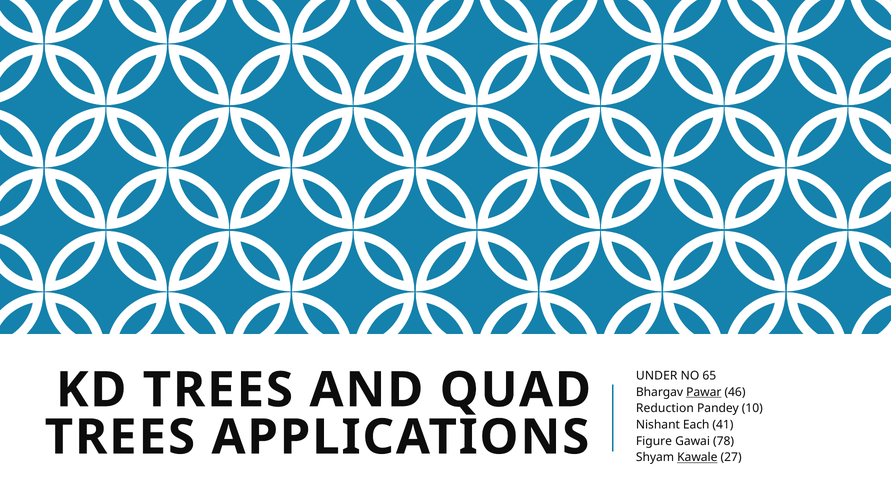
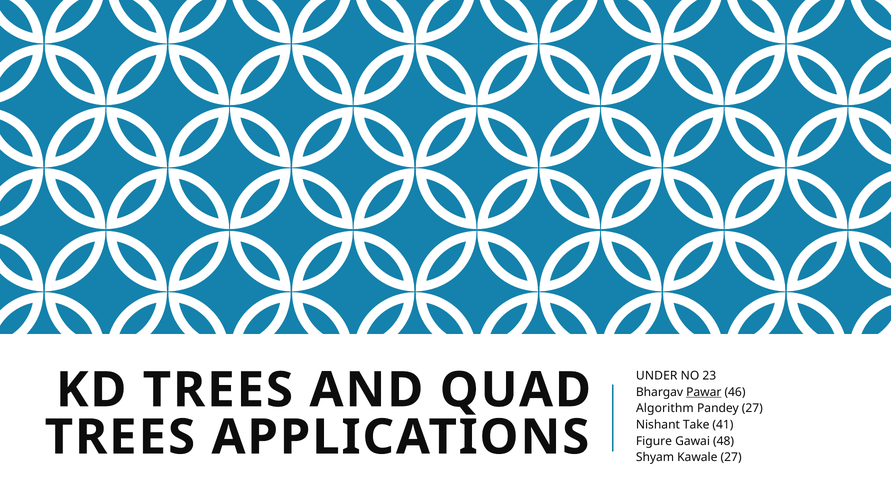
65: 65 -> 23
Reduction: Reduction -> Algorithm
Pandey 10: 10 -> 27
Each: Each -> Take
78: 78 -> 48
Kawale underline: present -> none
